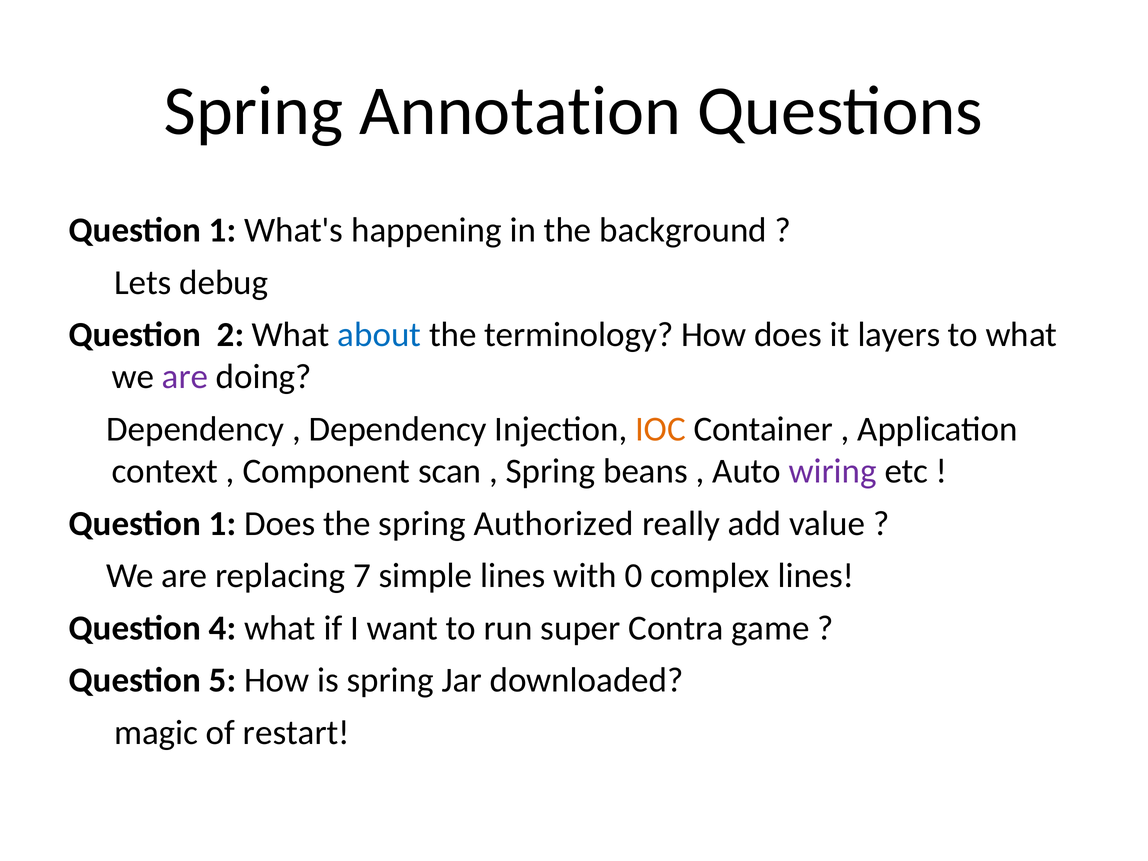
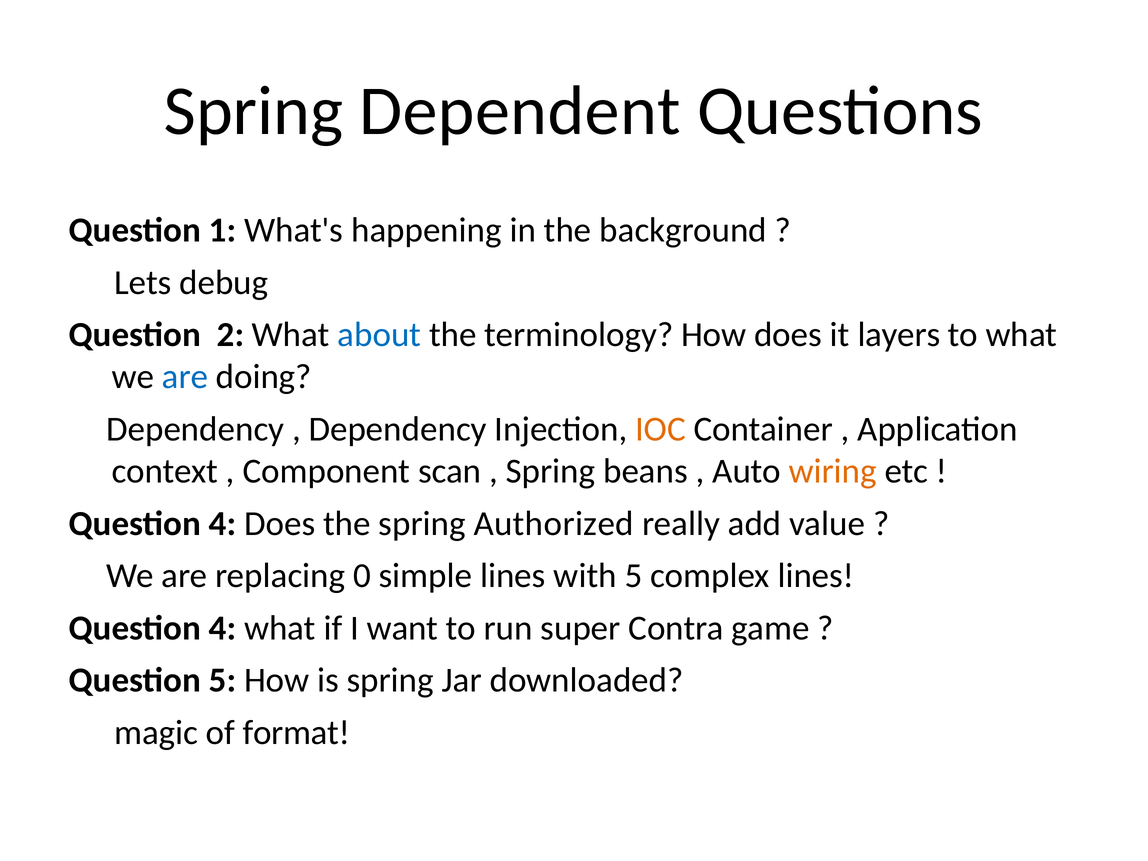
Annotation: Annotation -> Dependent
are at (185, 377) colour: purple -> blue
wiring colour: purple -> orange
1 at (222, 523): 1 -> 4
7: 7 -> 0
with 0: 0 -> 5
restart: restart -> format
